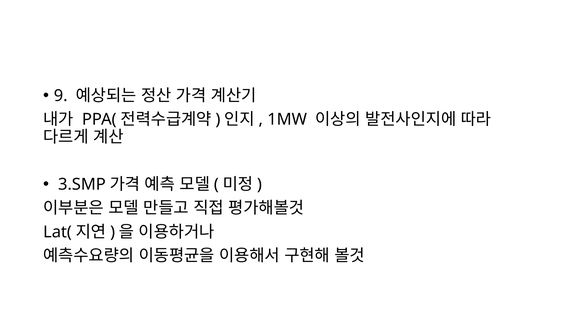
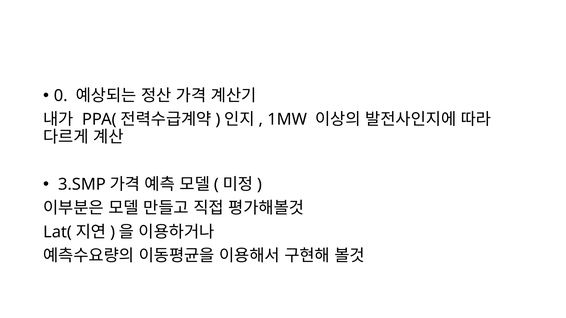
9: 9 -> 0
